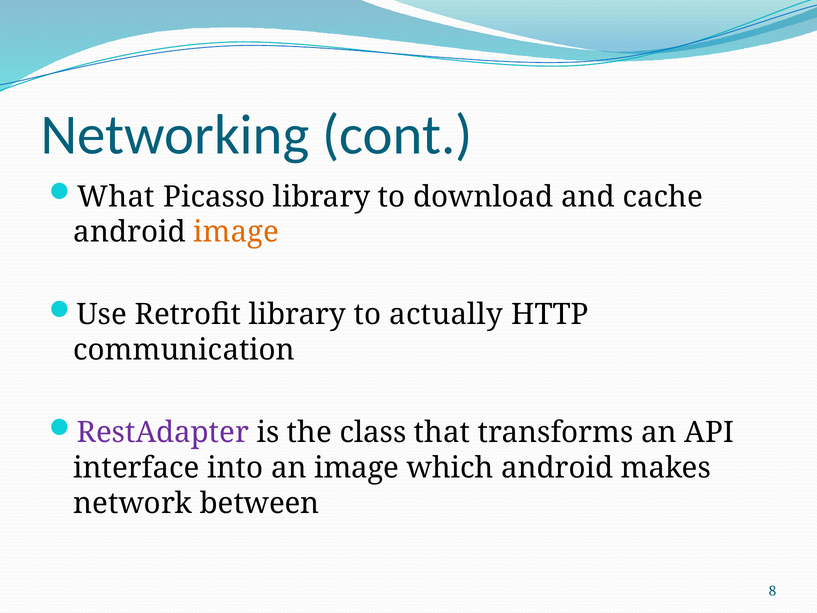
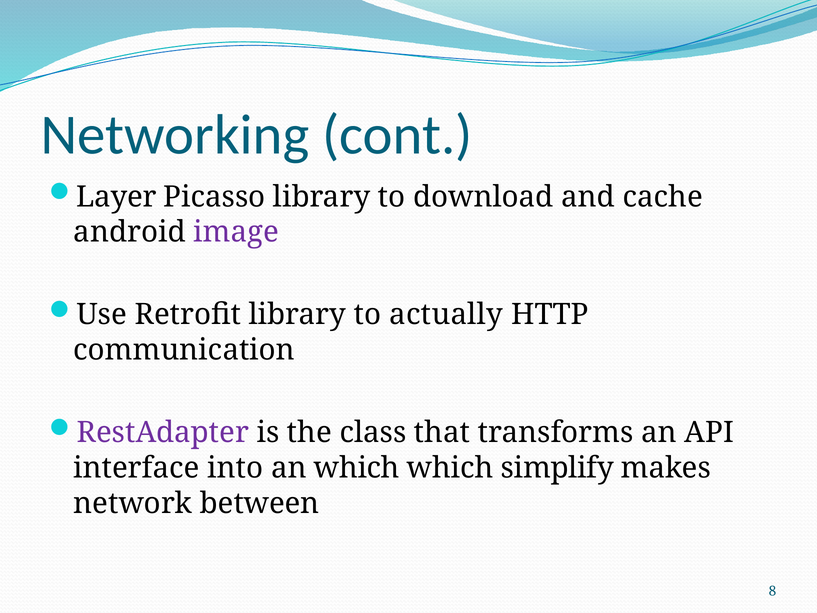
What: What -> Layer
image at (236, 232) colour: orange -> purple
an image: image -> which
which android: android -> simplify
